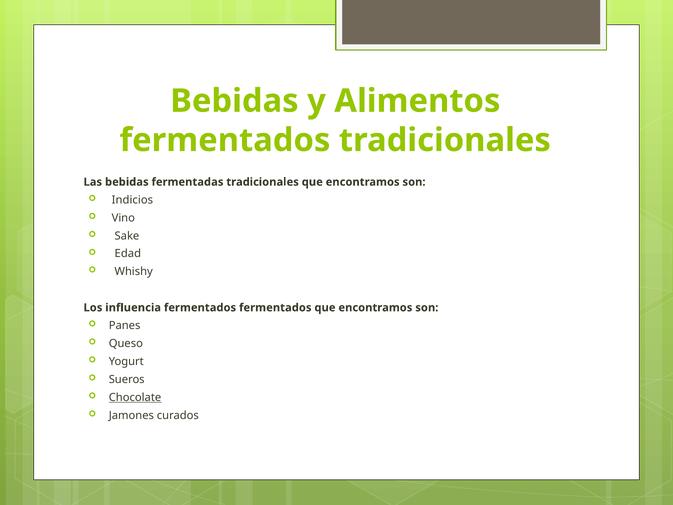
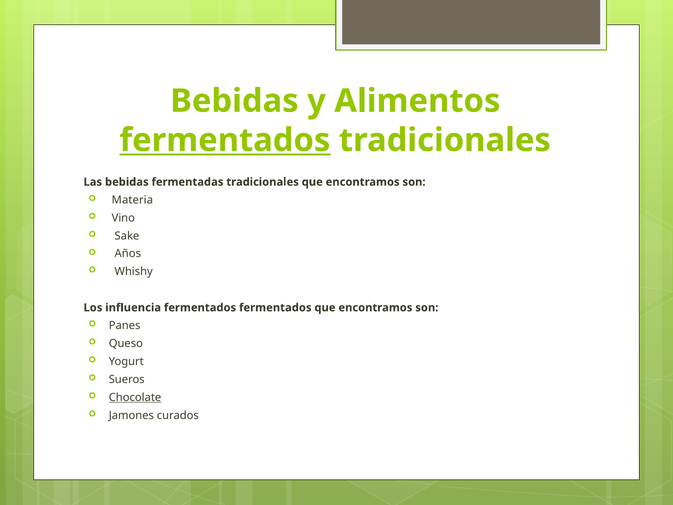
fermentados at (225, 140) underline: none -> present
Indicios: Indicios -> Materia
Edad: Edad -> Años
